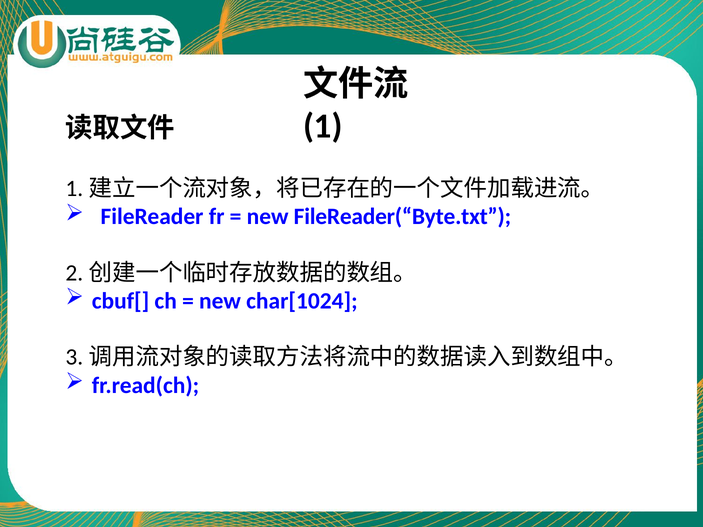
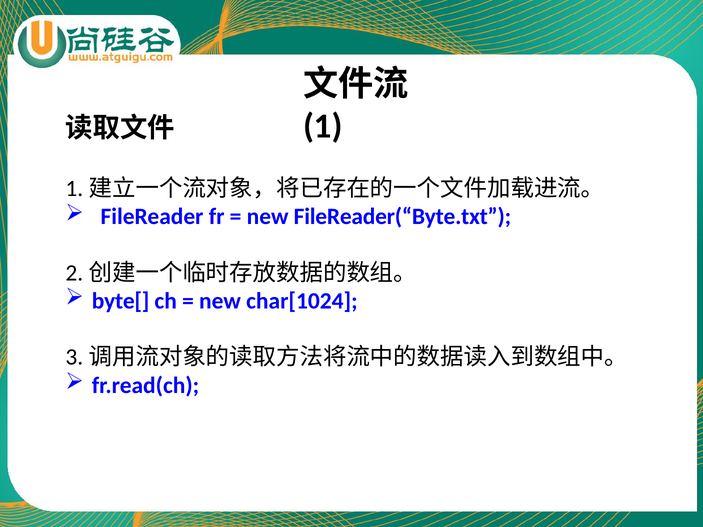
cbuf[: cbuf[ -> byte[
